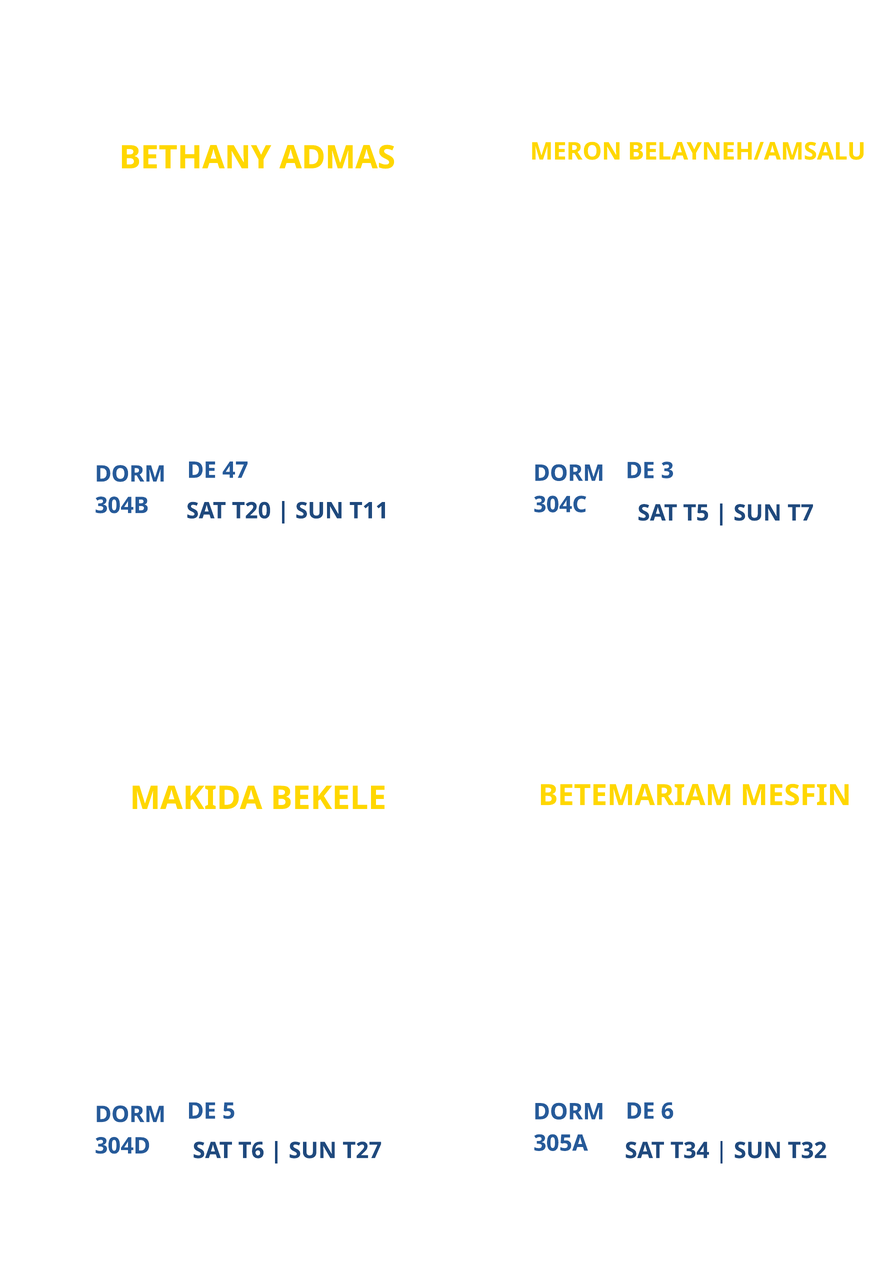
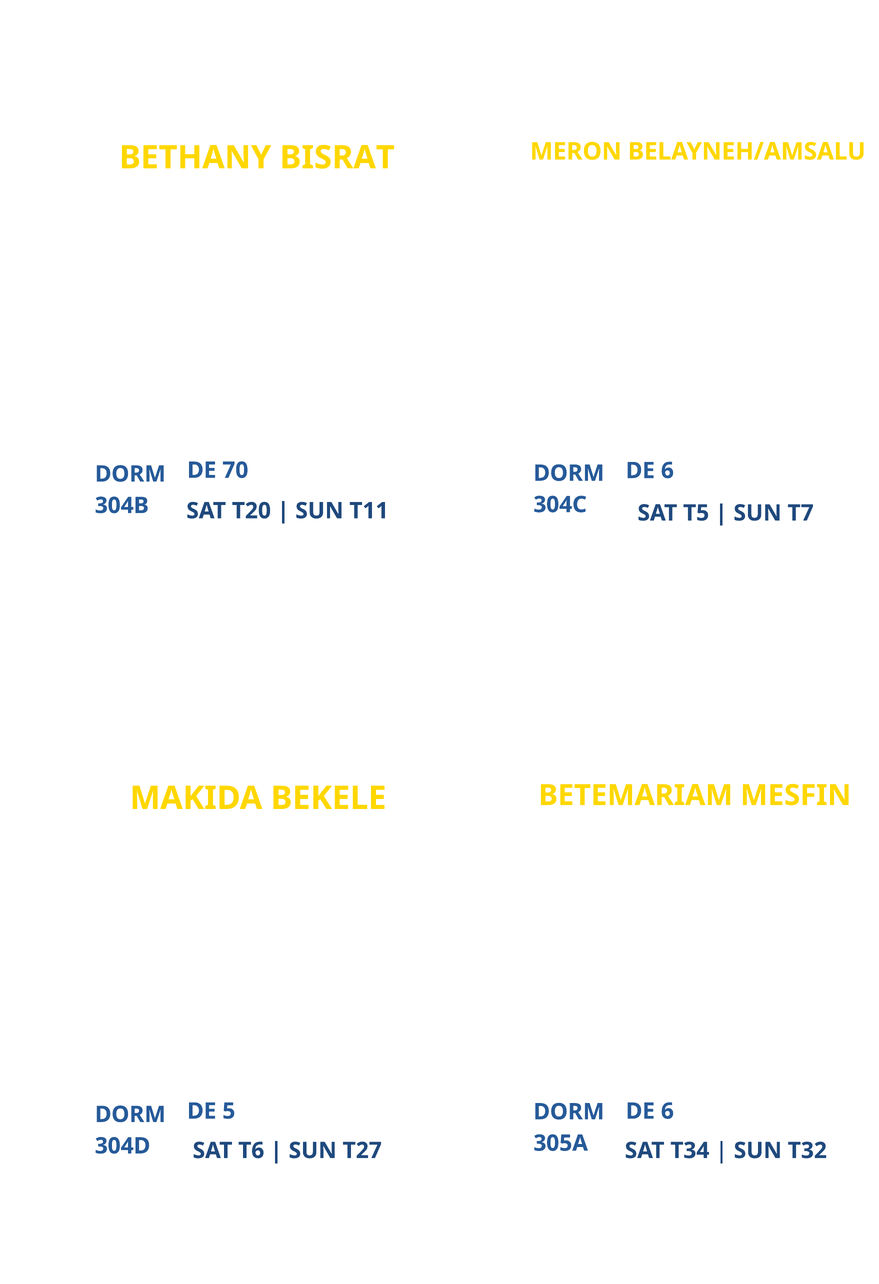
ADMAS: ADMAS -> BISRAT
47: 47 -> 70
3 at (667, 470): 3 -> 6
